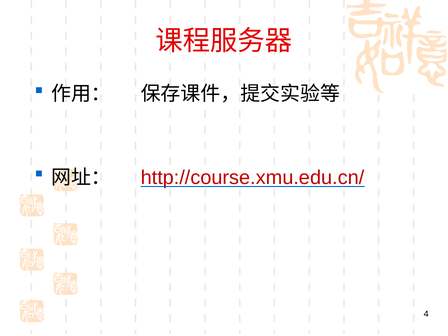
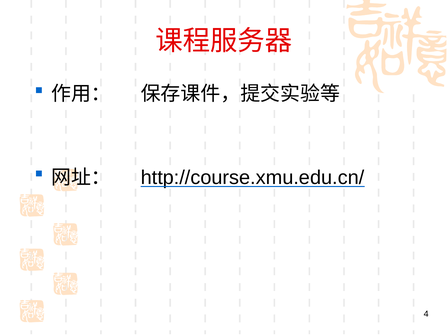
http://course.xmu.edu.cn/ colour: red -> black
